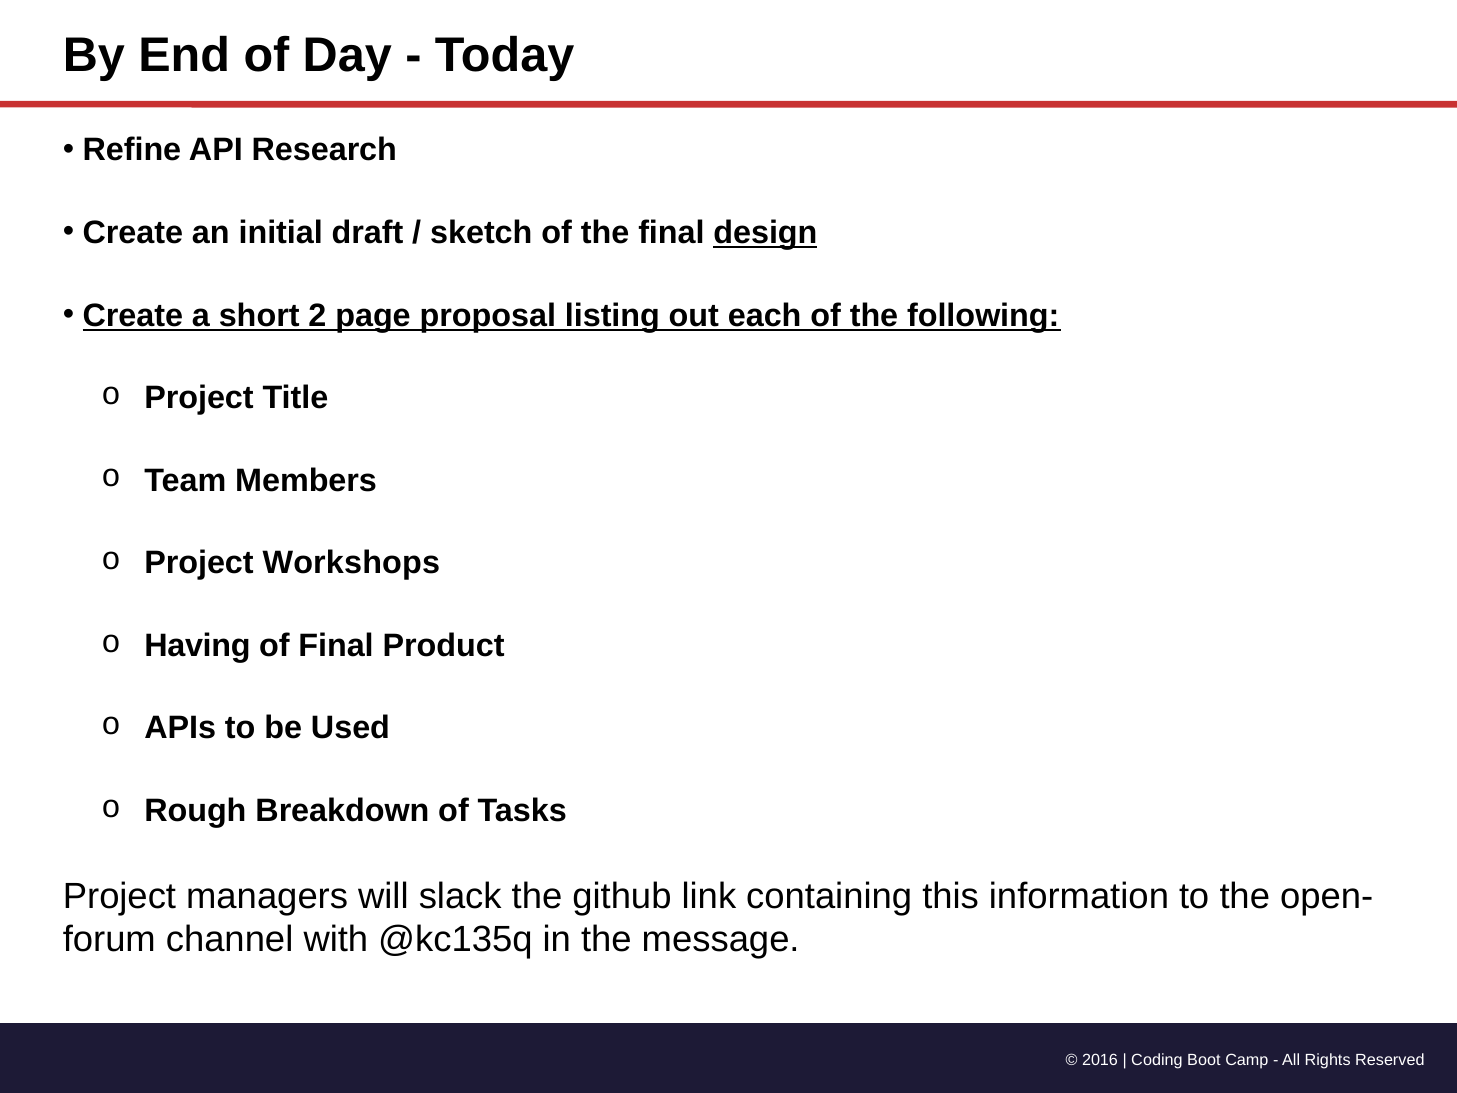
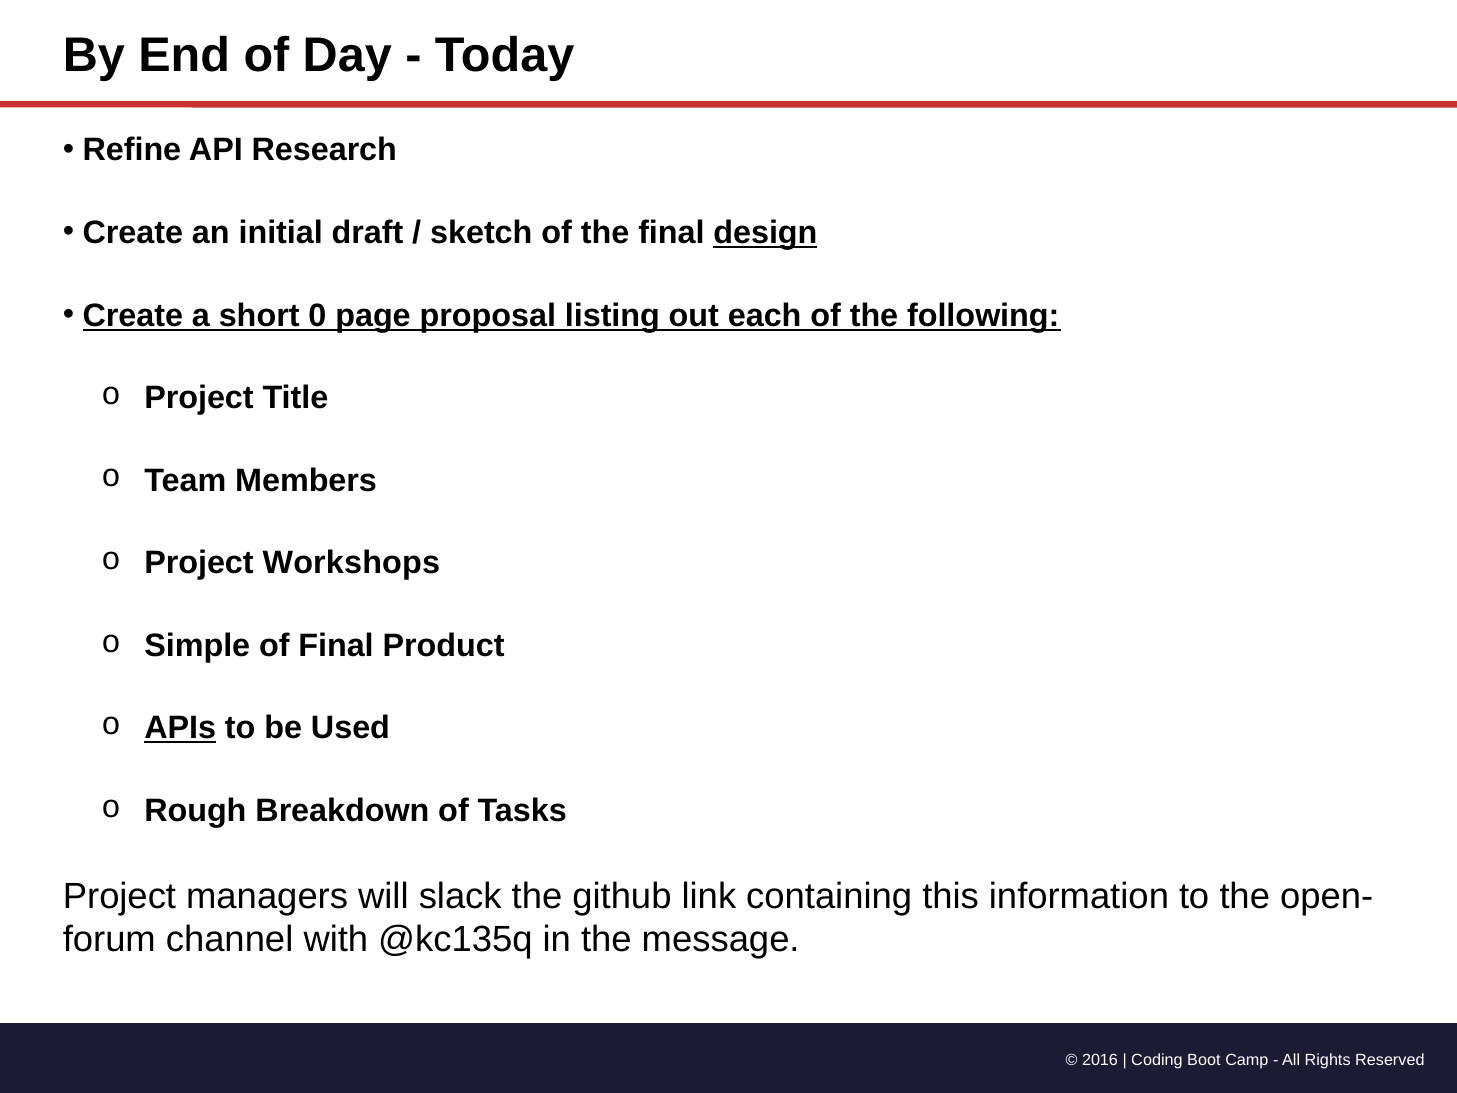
2: 2 -> 0
Having: Having -> Simple
APIs underline: none -> present
